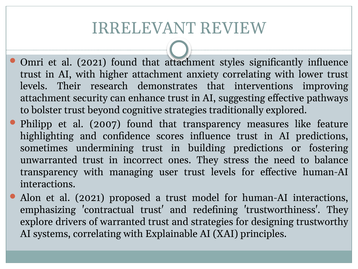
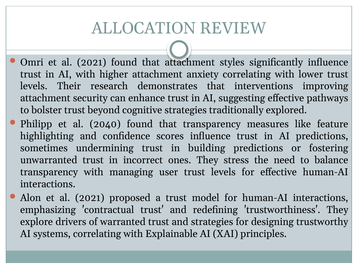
IRRELEVANT: IRRELEVANT -> ALLOCATION
2007: 2007 -> 2040
